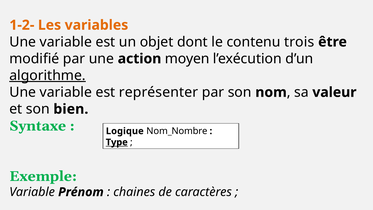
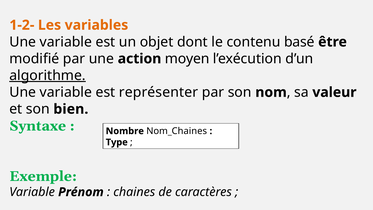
trois: trois -> basé
Logique: Logique -> Nombre
Nombre at (189, 131): Nombre -> Chaines
Type underline: present -> none
